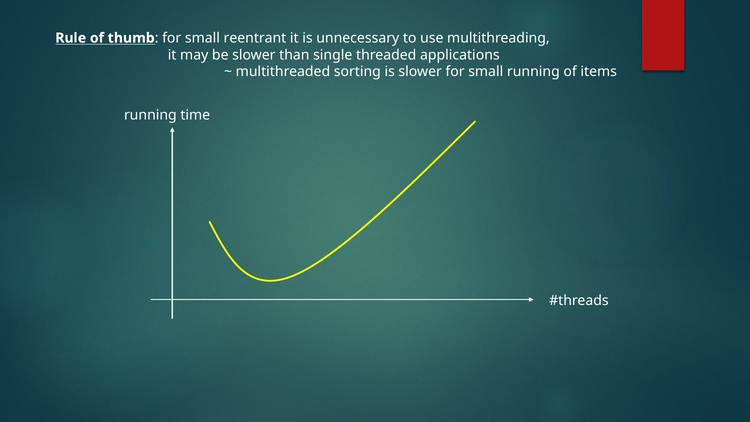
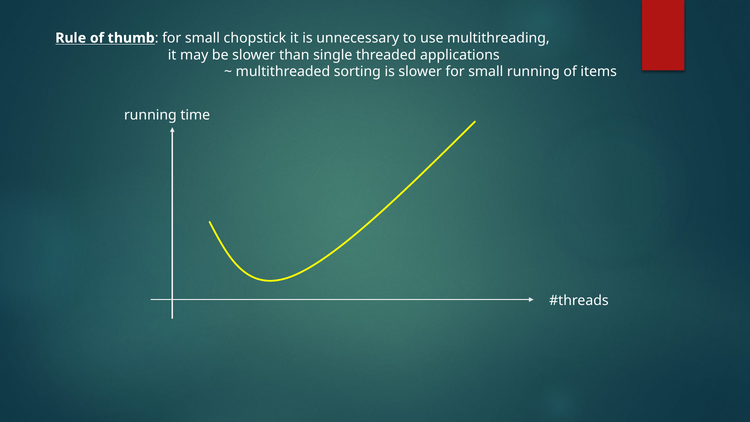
reentrant: reentrant -> chopstick
